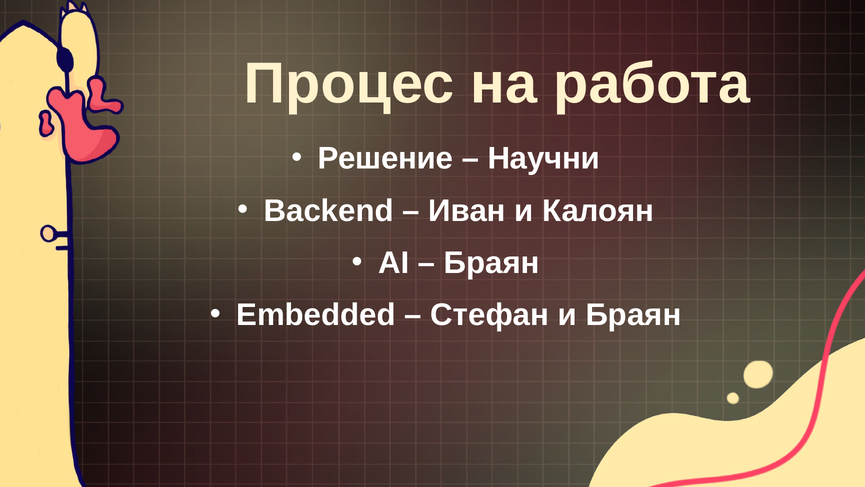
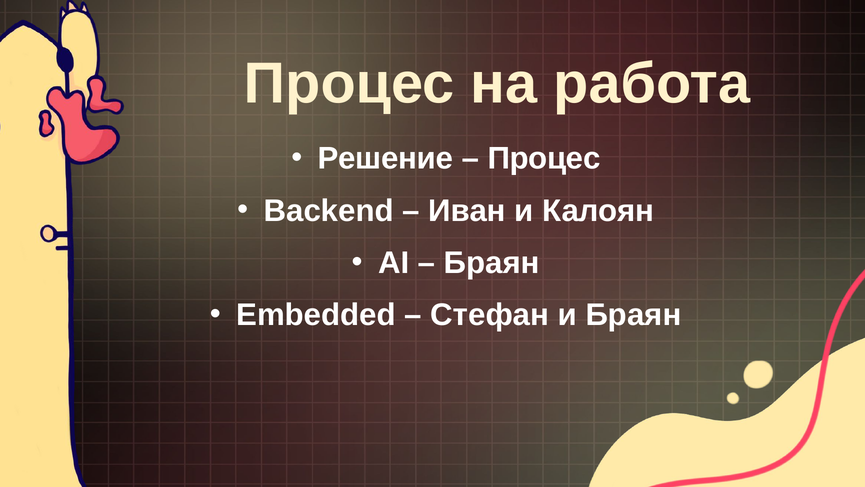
Научни at (544, 159): Научни -> Процес
